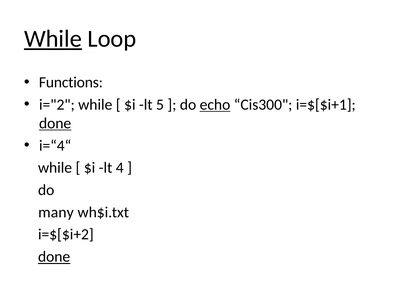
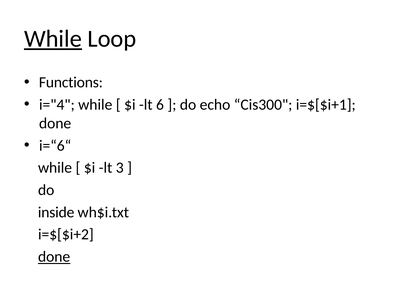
i="2: i="2 -> i="4
5: 5 -> 6
echo underline: present -> none
done at (55, 123) underline: present -> none
i=“4“: i=“4“ -> i=“6“
4: 4 -> 3
many: many -> inside
